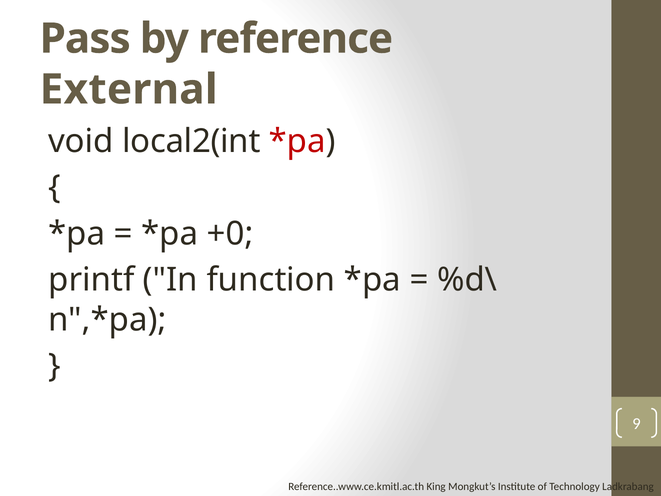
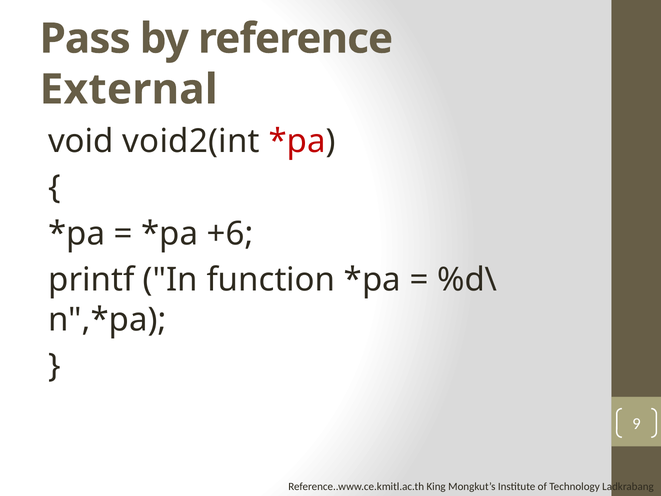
local2(int: local2(int -> void2(int
+0: +0 -> +6
